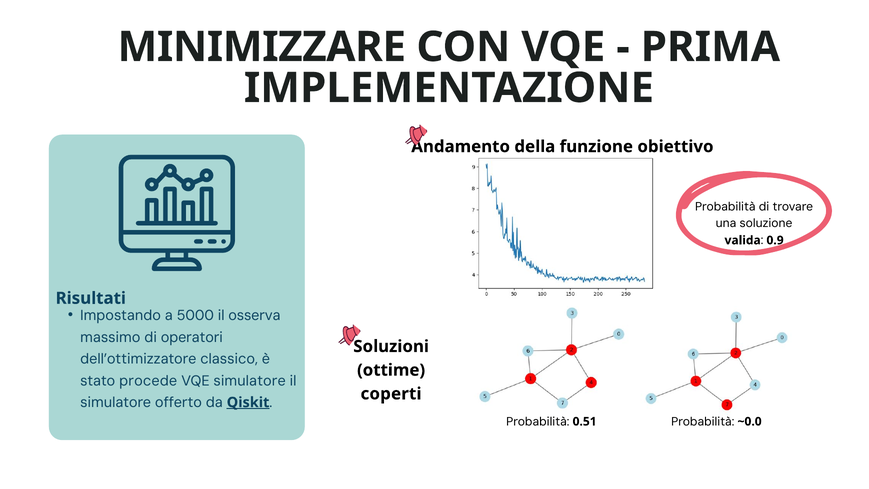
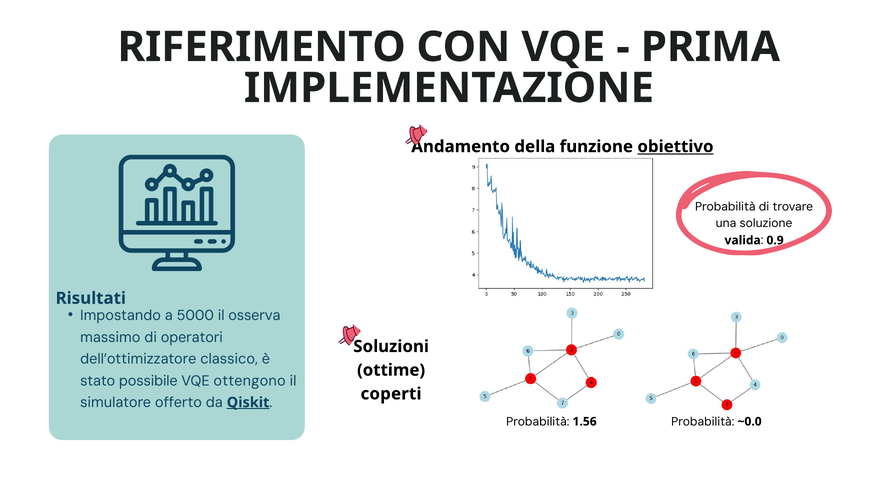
MINIMIZZARE: MINIMIZZARE -> RIFERIMENTO
obiettivo underline: none -> present
procede: procede -> possibile
VQE simulatore: simulatore -> ottengono
0.51: 0.51 -> 1.56
